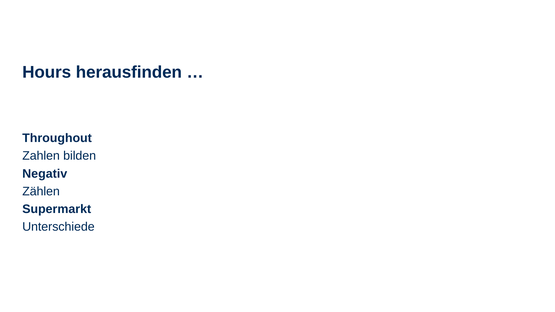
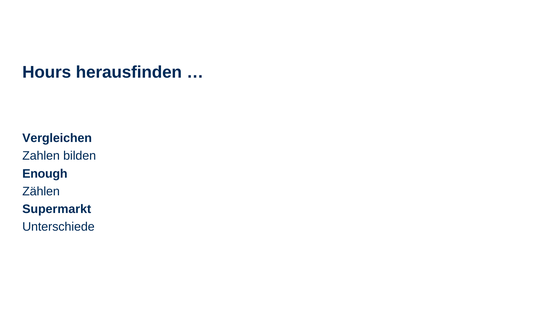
Throughout: Throughout -> Vergleichen
Negativ: Negativ -> Enough
